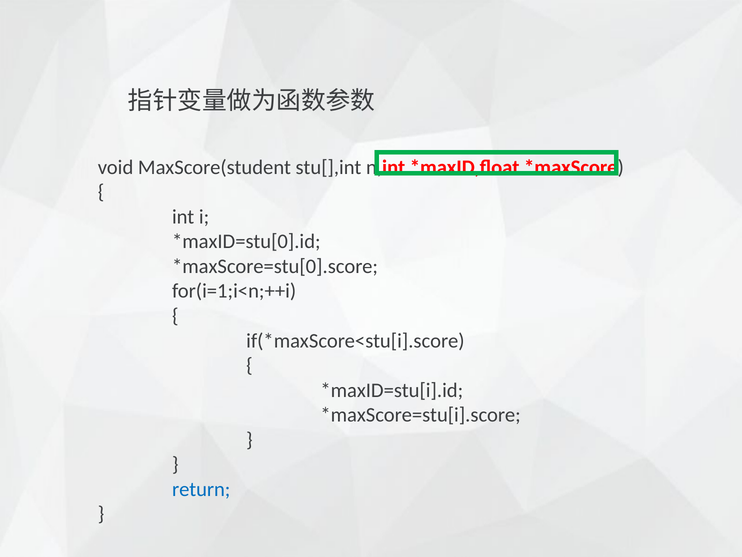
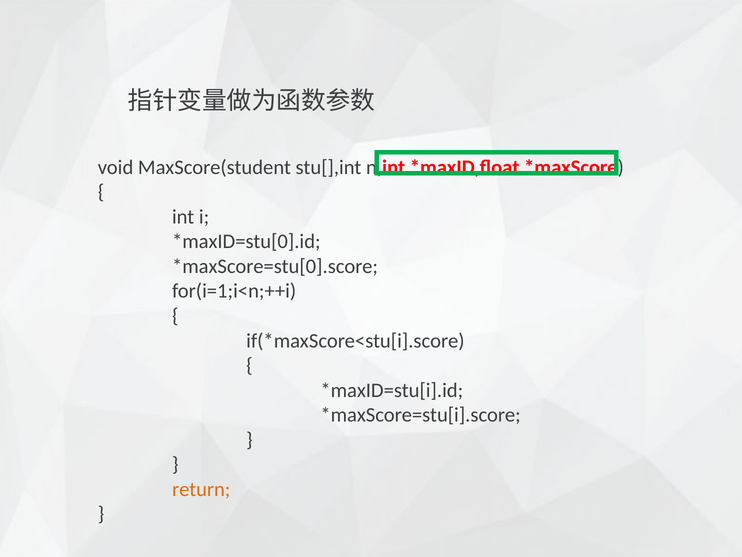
return colour: blue -> orange
